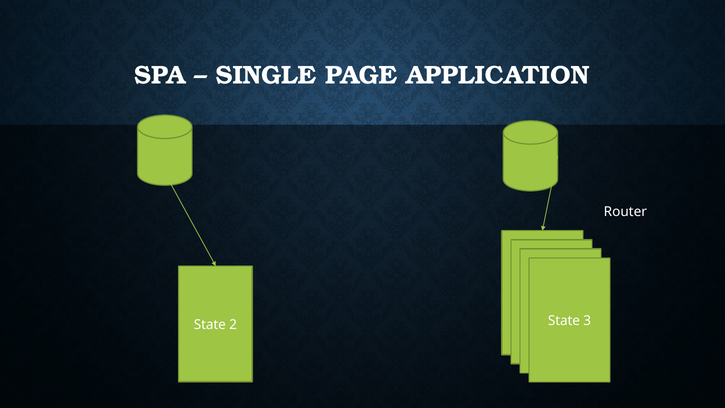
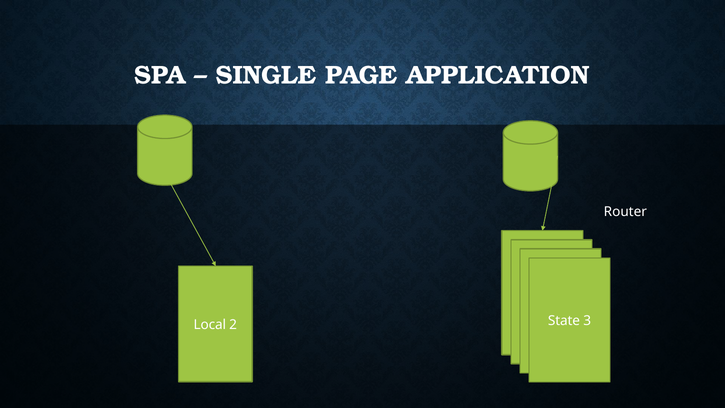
State at (210, 325): State -> Local
